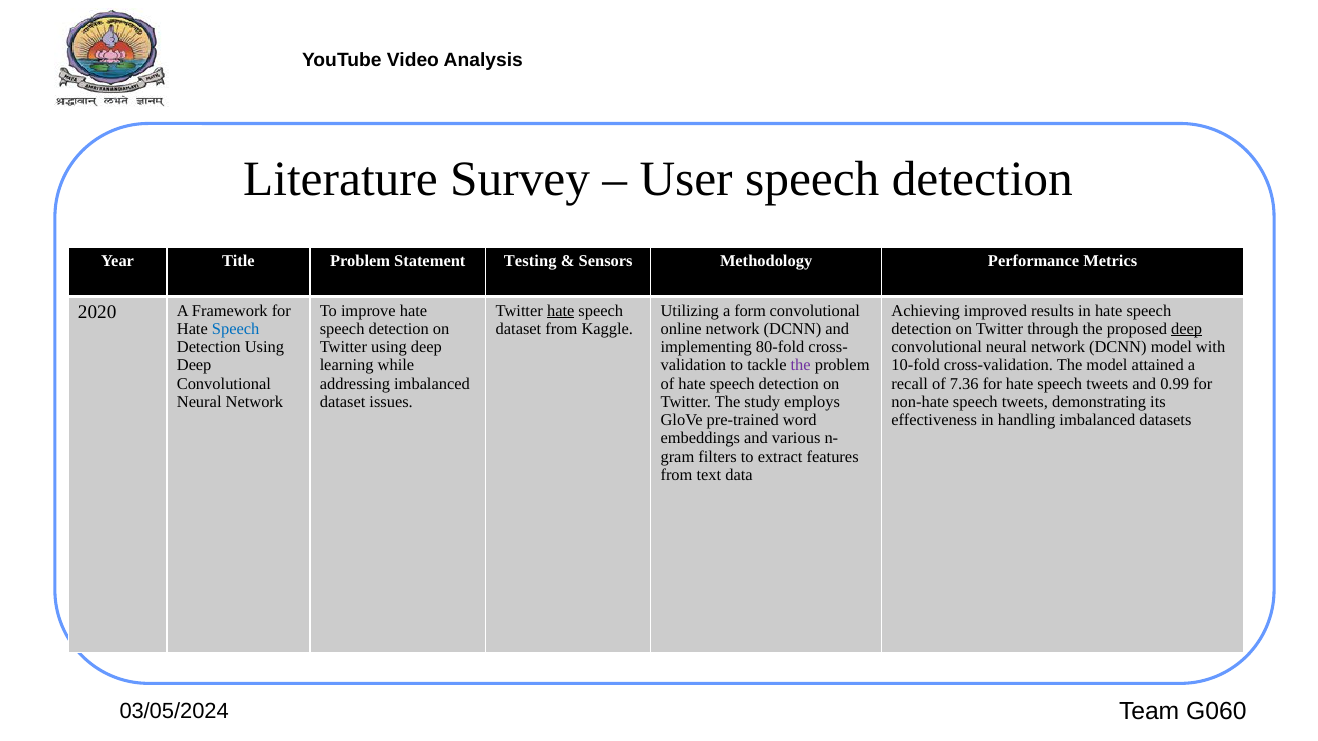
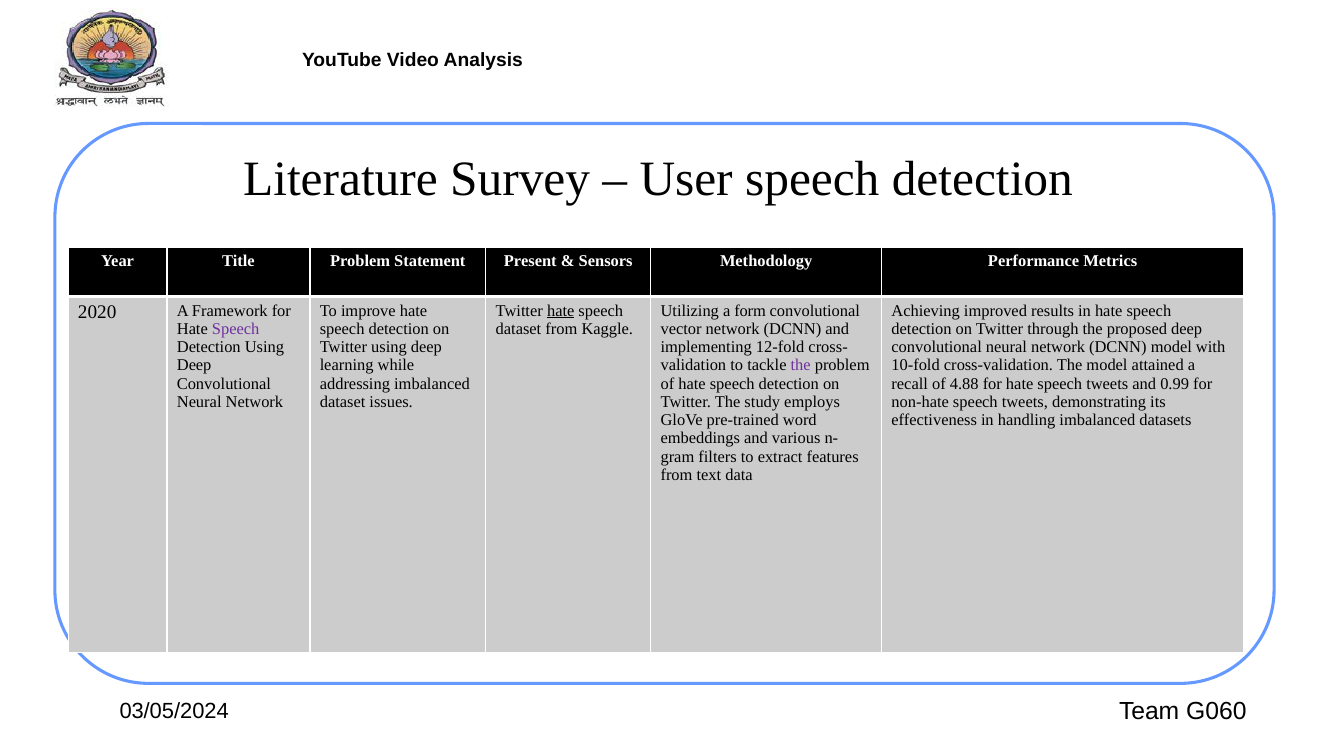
Testing: Testing -> Present
Speech at (236, 329) colour: blue -> purple
online: online -> vector
deep at (1187, 329) underline: present -> none
80-fold: 80-fold -> 12-fold
7.36: 7.36 -> 4.88
